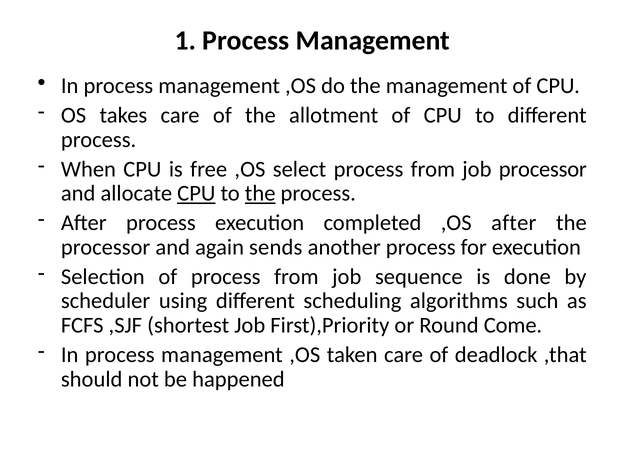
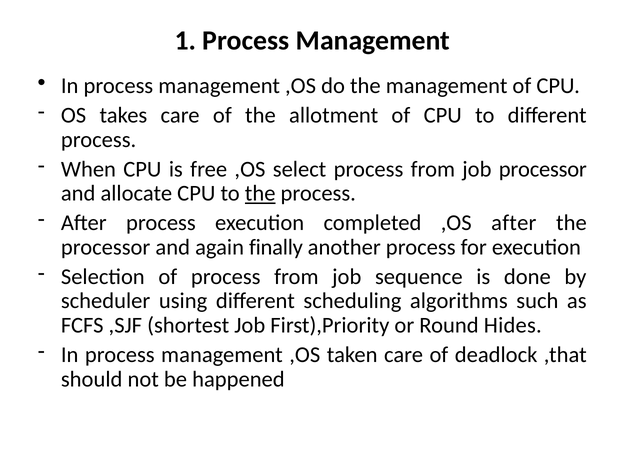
CPU at (196, 193) underline: present -> none
sends: sends -> finally
Come: Come -> Hides
